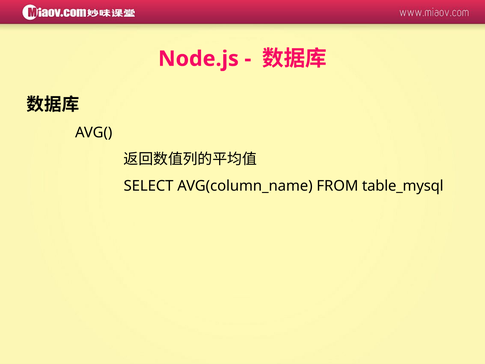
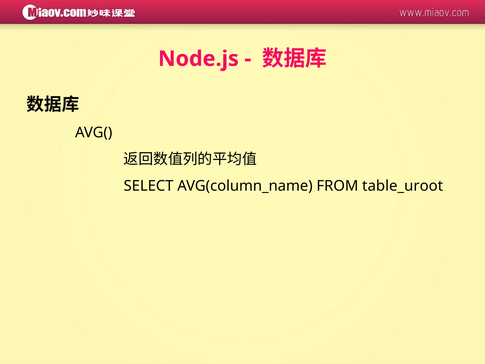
table_mysql: table_mysql -> table_uroot
